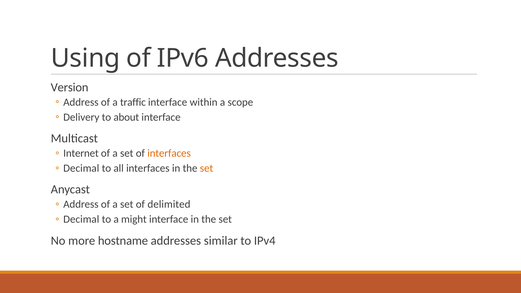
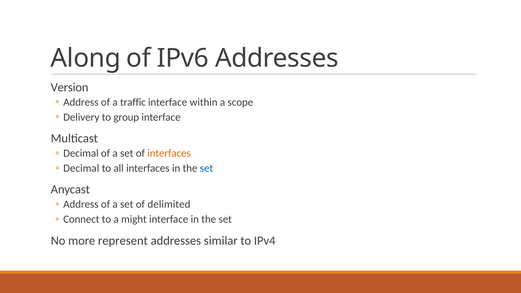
Using: Using -> Along
about: about -> group
Internet at (81, 153): Internet -> Decimal
set at (207, 168) colour: orange -> blue
Decimal at (81, 219): Decimal -> Connect
hostname: hostname -> represent
